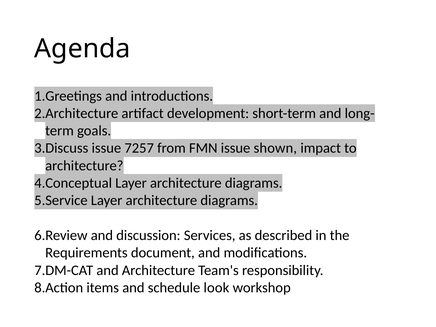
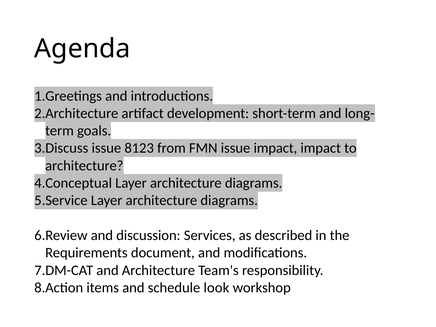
7257: 7257 -> 8123
issue shown: shown -> impact
